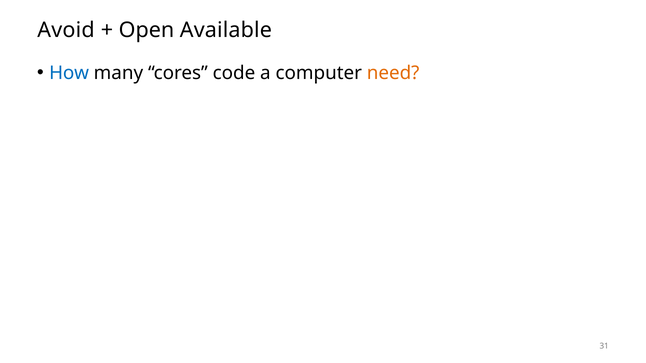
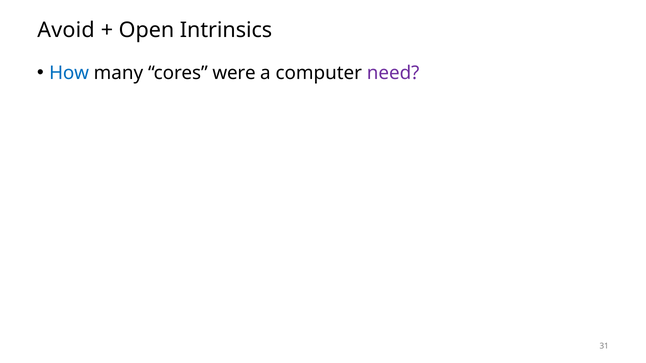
Available: Available -> Intrinsics
code: code -> were
need colour: orange -> purple
